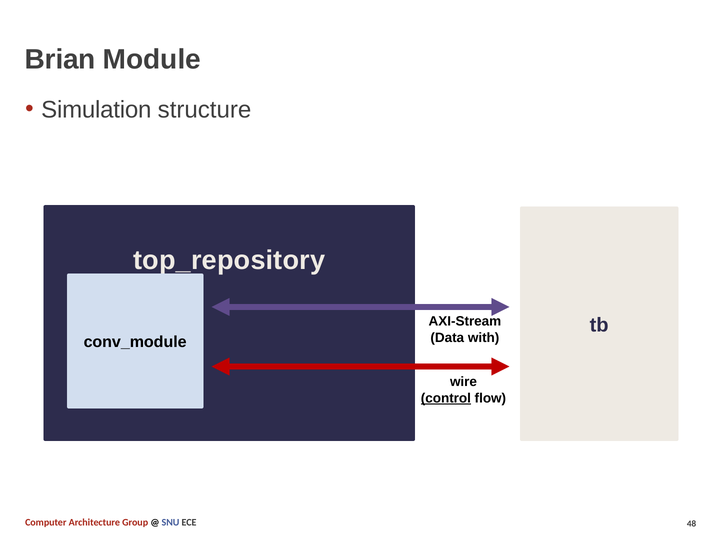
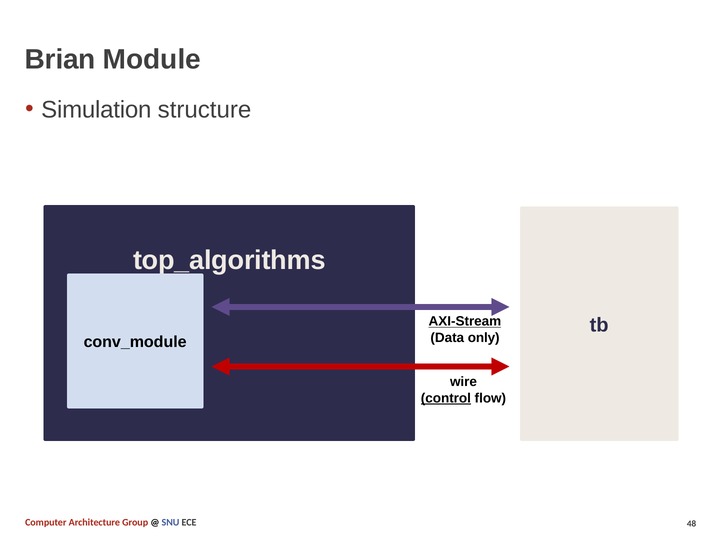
top_repository: top_repository -> top_algorithms
AXI-Stream underline: none -> present
with: with -> only
